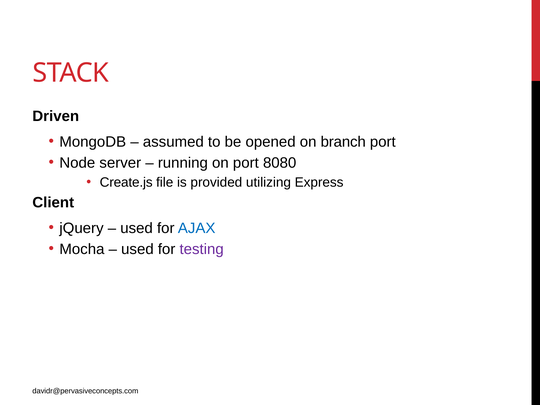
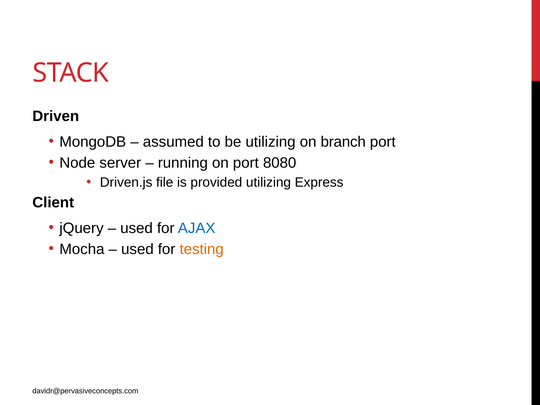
be opened: opened -> utilizing
Create.js: Create.js -> Driven.js
testing colour: purple -> orange
